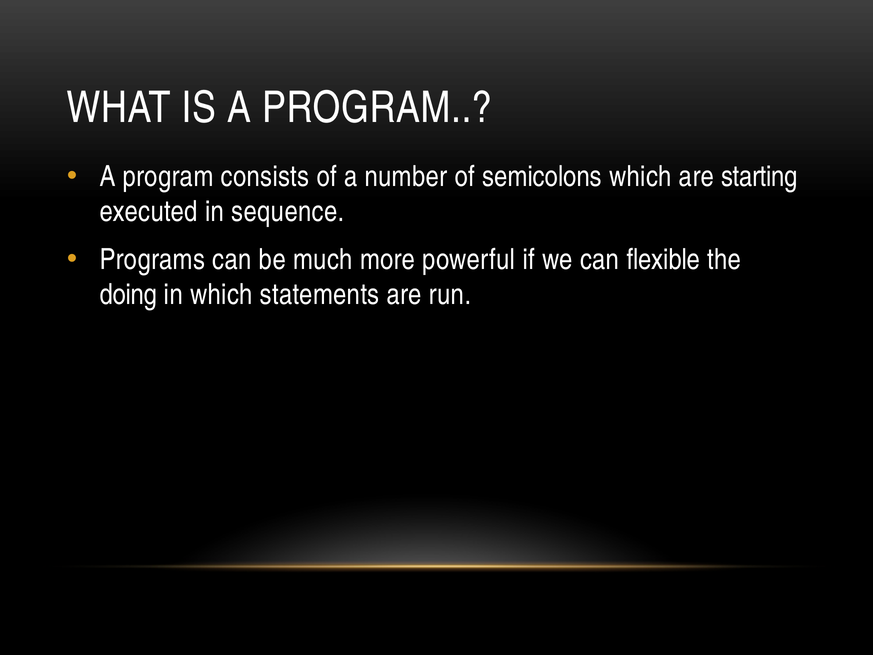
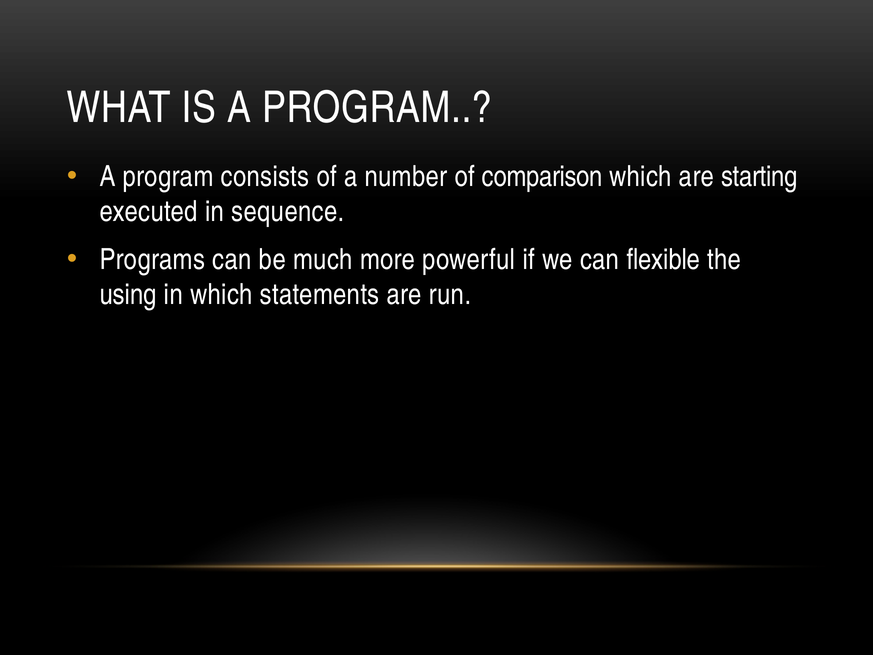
semicolons: semicolons -> comparison
doing: doing -> using
